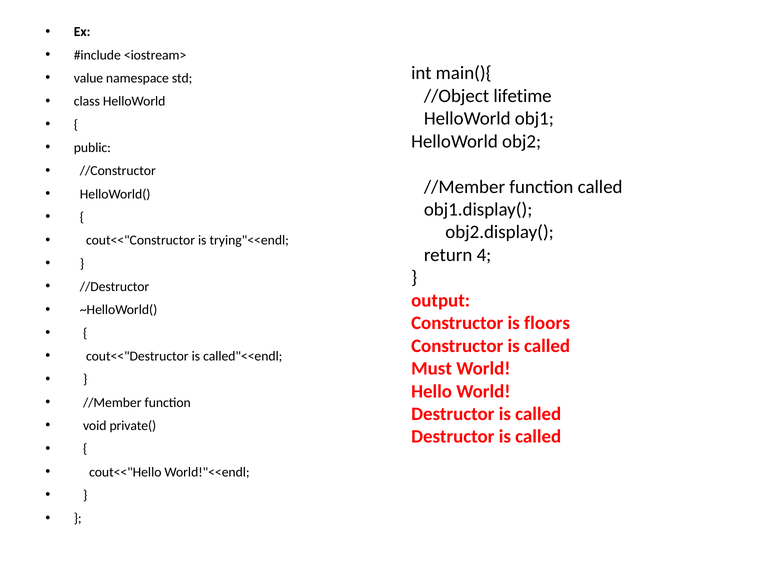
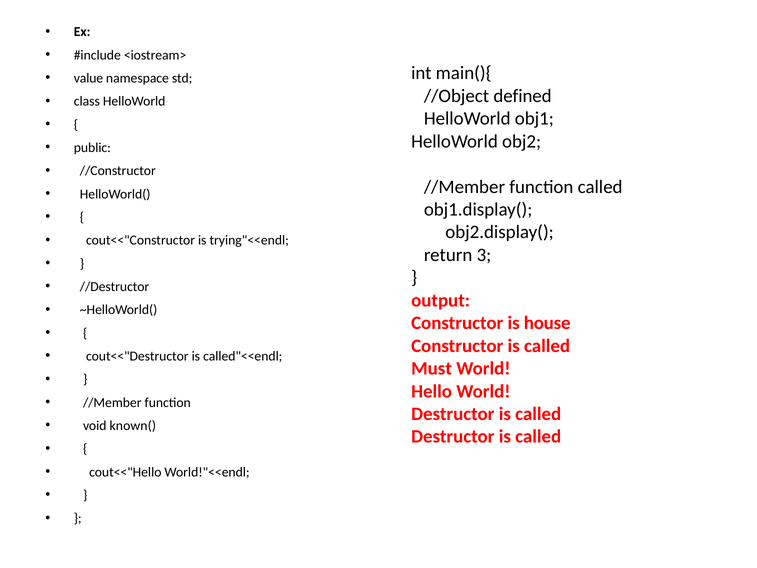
lifetime: lifetime -> defined
4: 4 -> 3
floors: floors -> house
private(: private( -> known(
